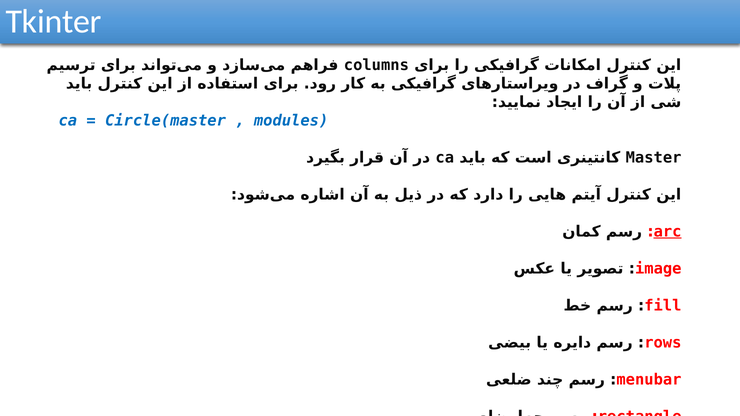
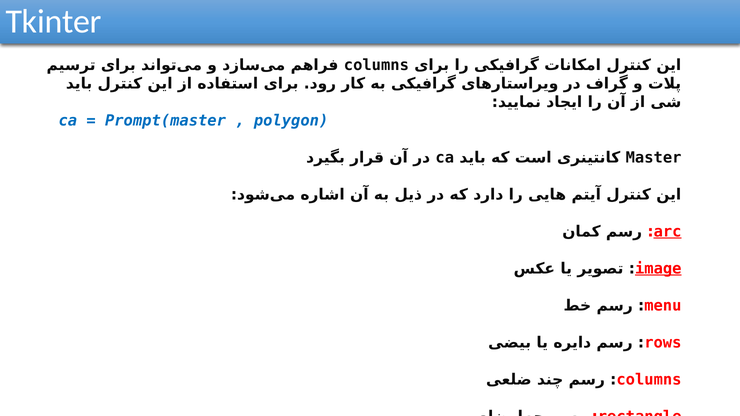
Circle(master: Circle(master -> Prompt(master
modules: modules -> polygon
image underline: none -> present
fill: fill -> menu
menubar at (649, 380): menubar -> columns
